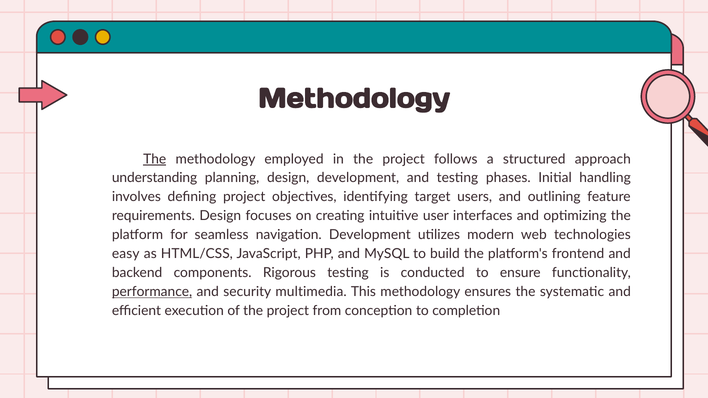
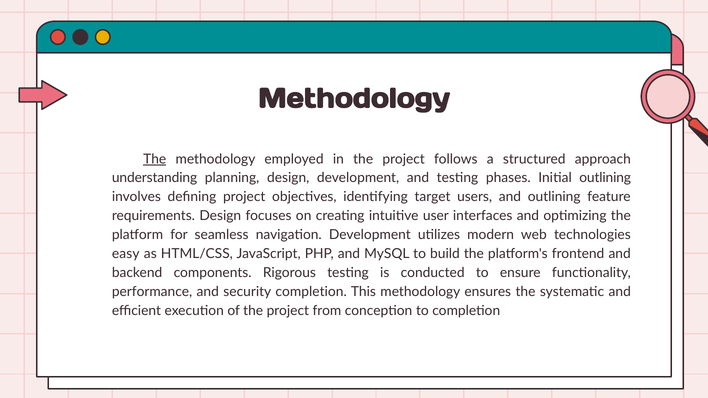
Initial handling: handling -> outlining
performance underline: present -> none
security multimedia: multimedia -> completion
